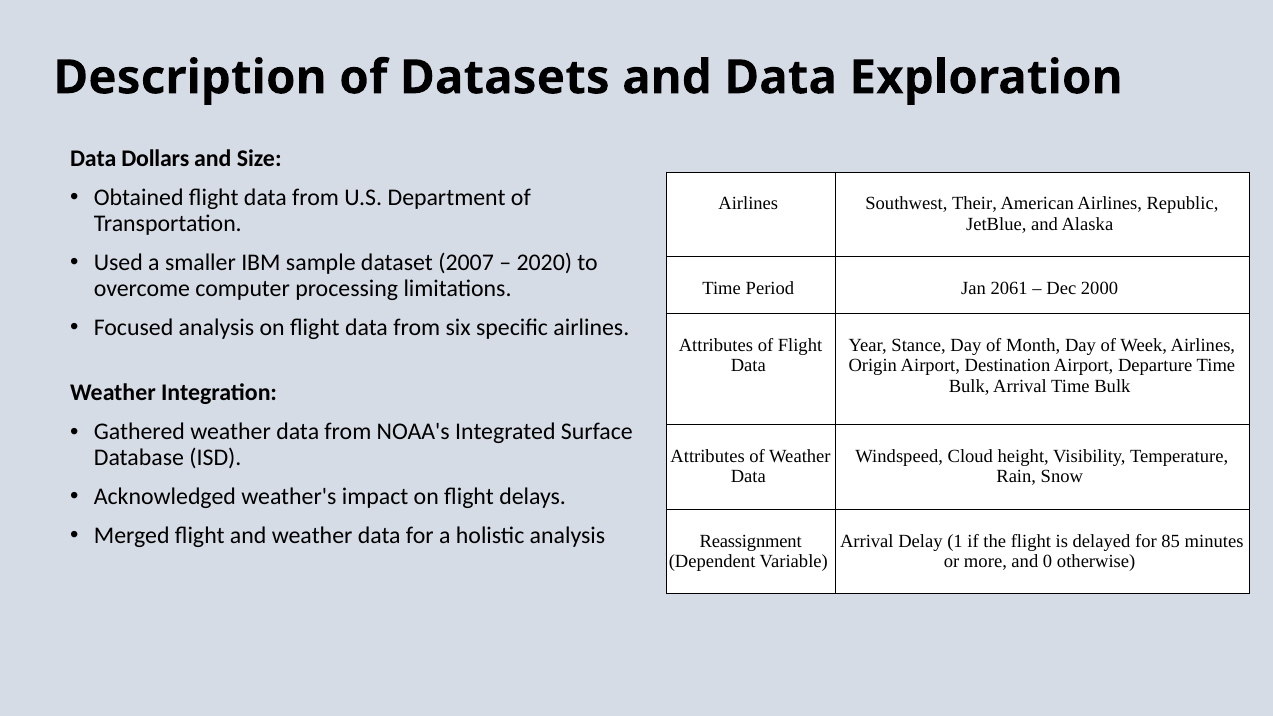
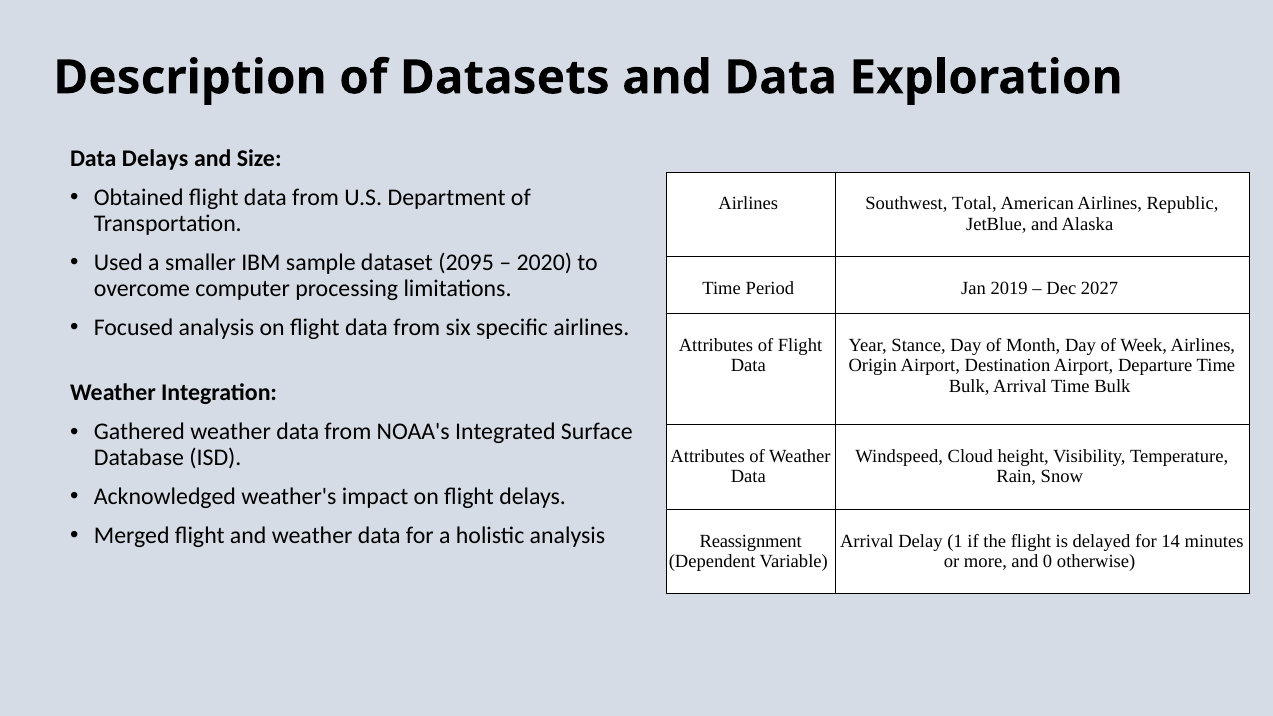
Data Dollars: Dollars -> Delays
Their: Their -> Total
2007: 2007 -> 2095
2061: 2061 -> 2019
2000: 2000 -> 2027
85: 85 -> 14
